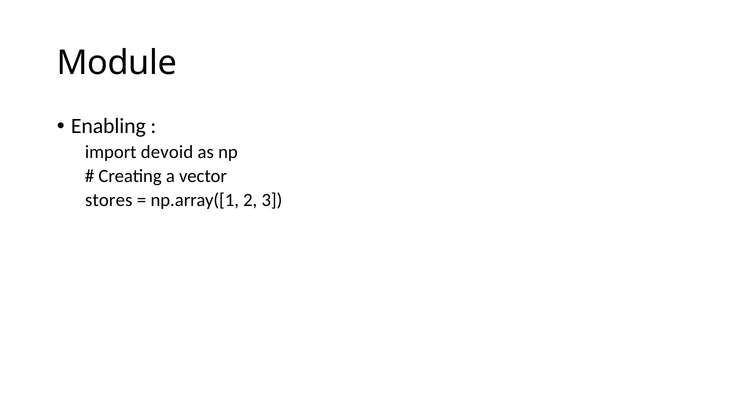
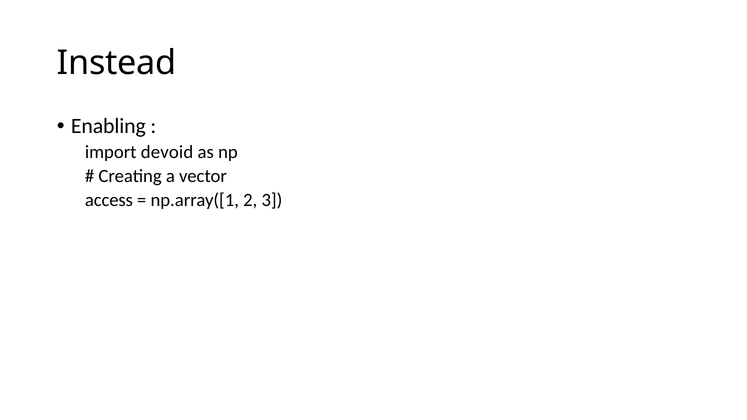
Module: Module -> Instead
stores: stores -> access
